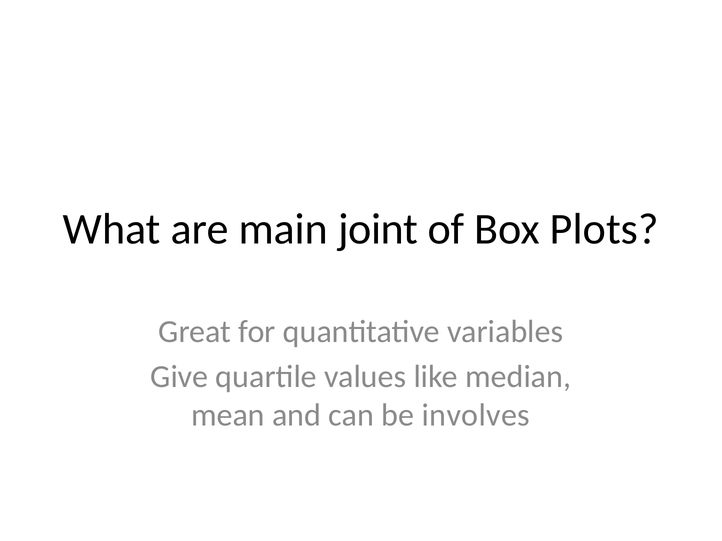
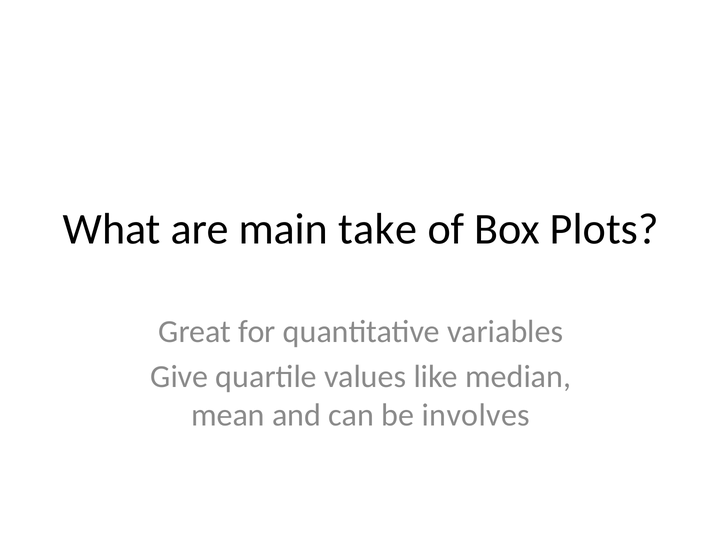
joint: joint -> take
